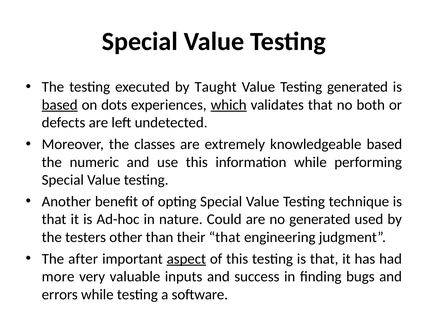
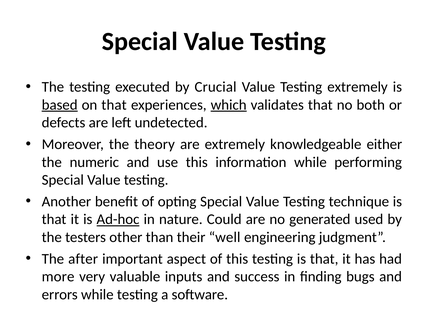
Taught: Taught -> Crucial
Testing generated: generated -> extremely
on dots: dots -> that
classes: classes -> theory
knowledgeable based: based -> either
Ad-hoc underline: none -> present
their that: that -> well
aspect underline: present -> none
